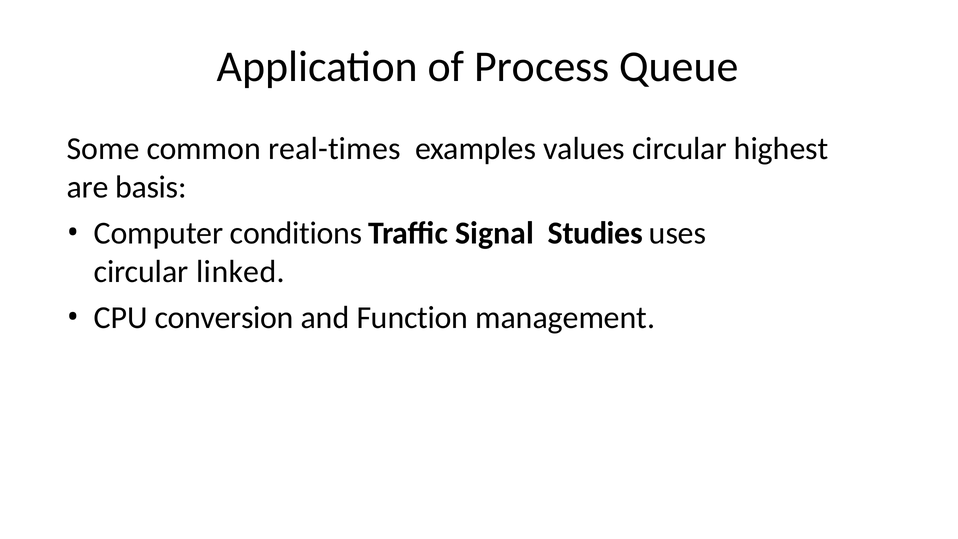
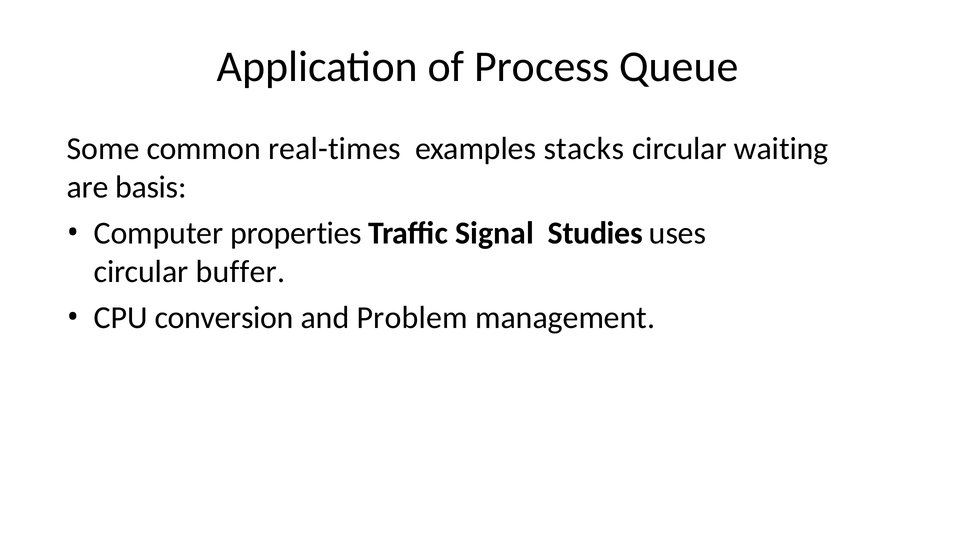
values: values -> stacks
highest: highest -> waiting
conditions: conditions -> properties
linked: linked -> buffer
Function: Function -> Problem
